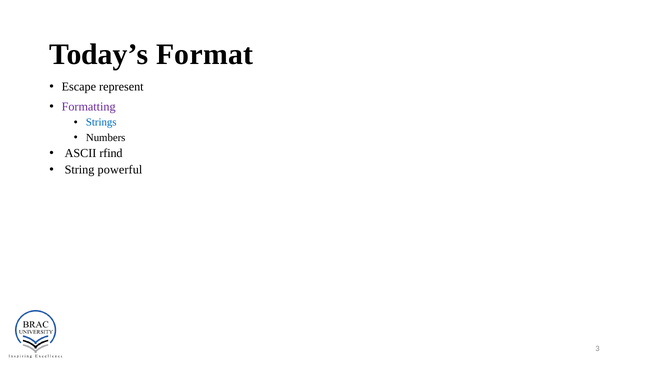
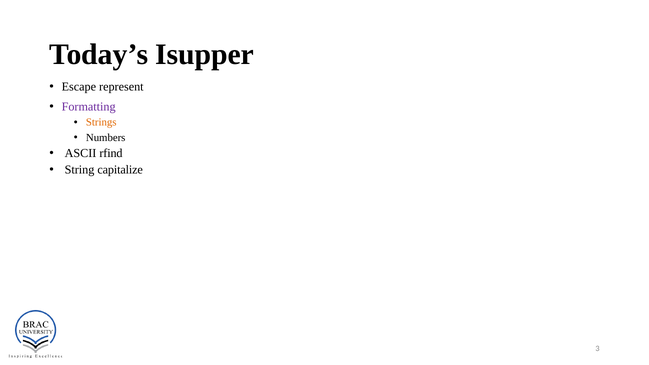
Format: Format -> Isupper
Strings colour: blue -> orange
powerful: powerful -> capitalize
